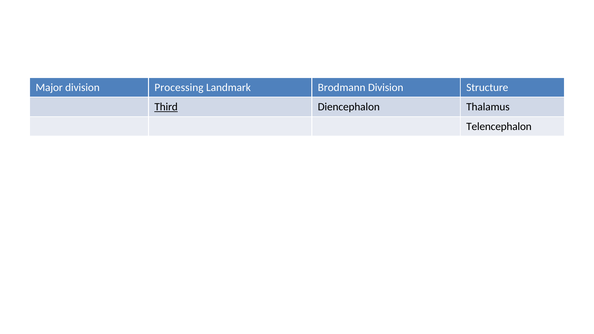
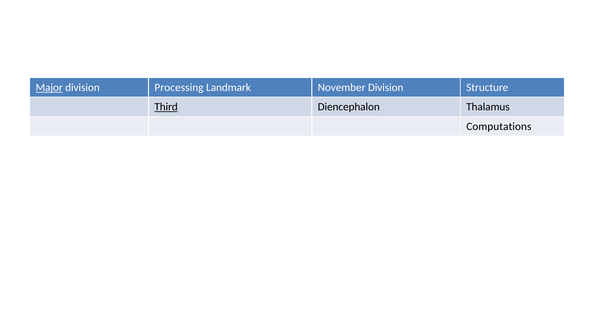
Major underline: none -> present
Brodmann: Brodmann -> November
Telencephalon: Telencephalon -> Computations
